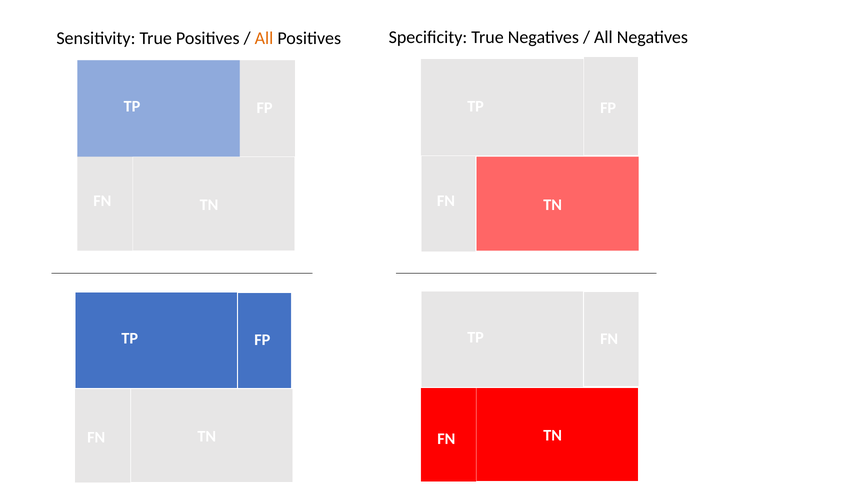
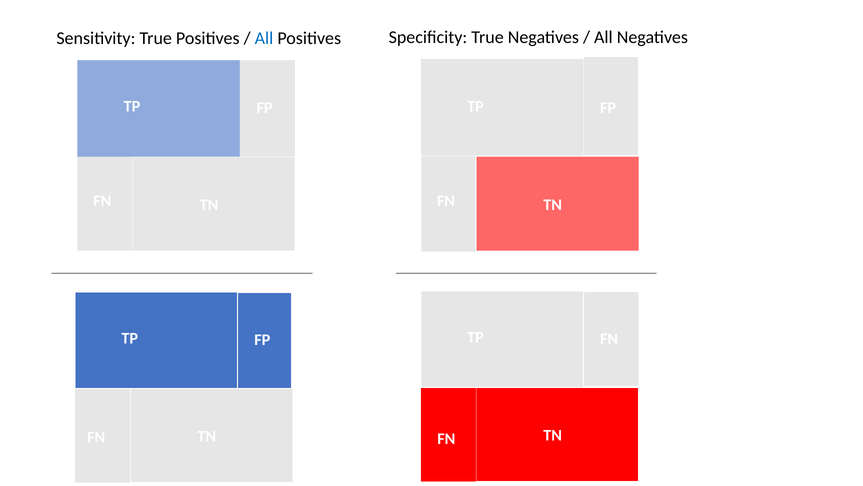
All at (264, 38) colour: orange -> blue
